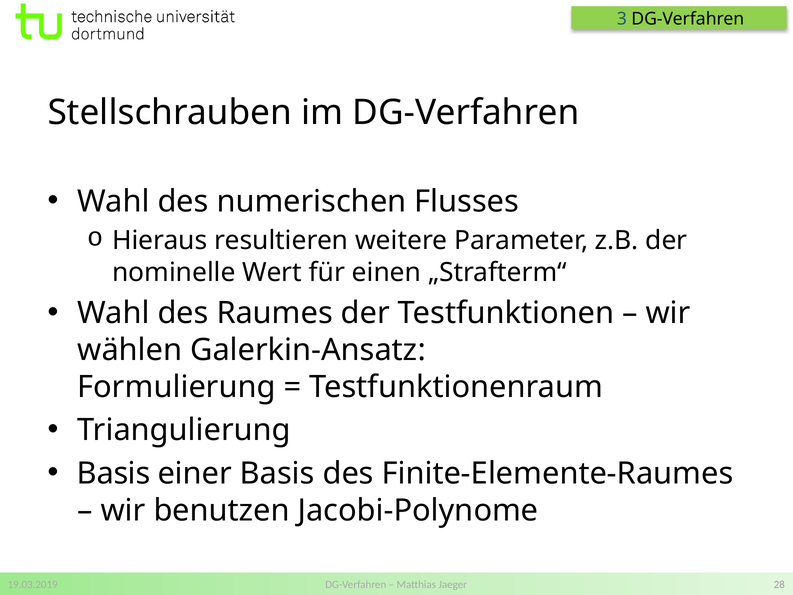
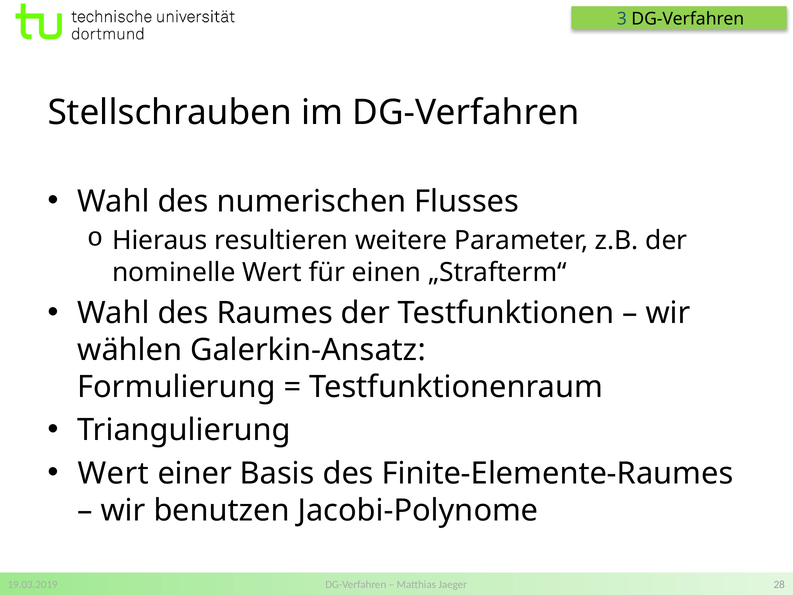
Basis at (114, 473): Basis -> Wert
